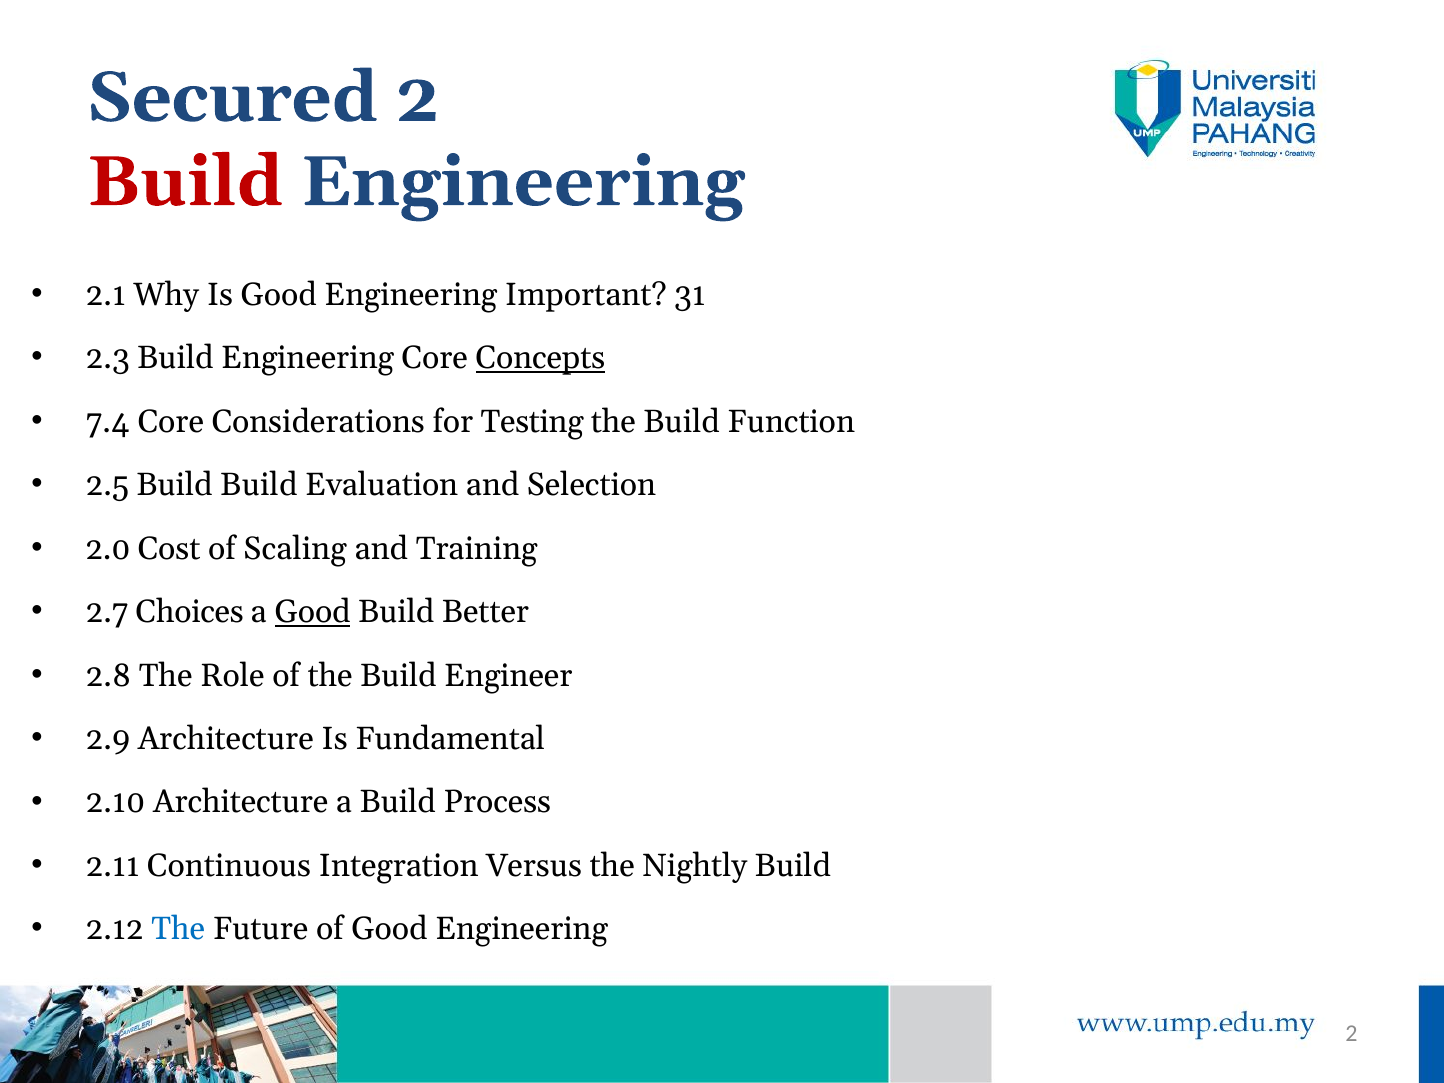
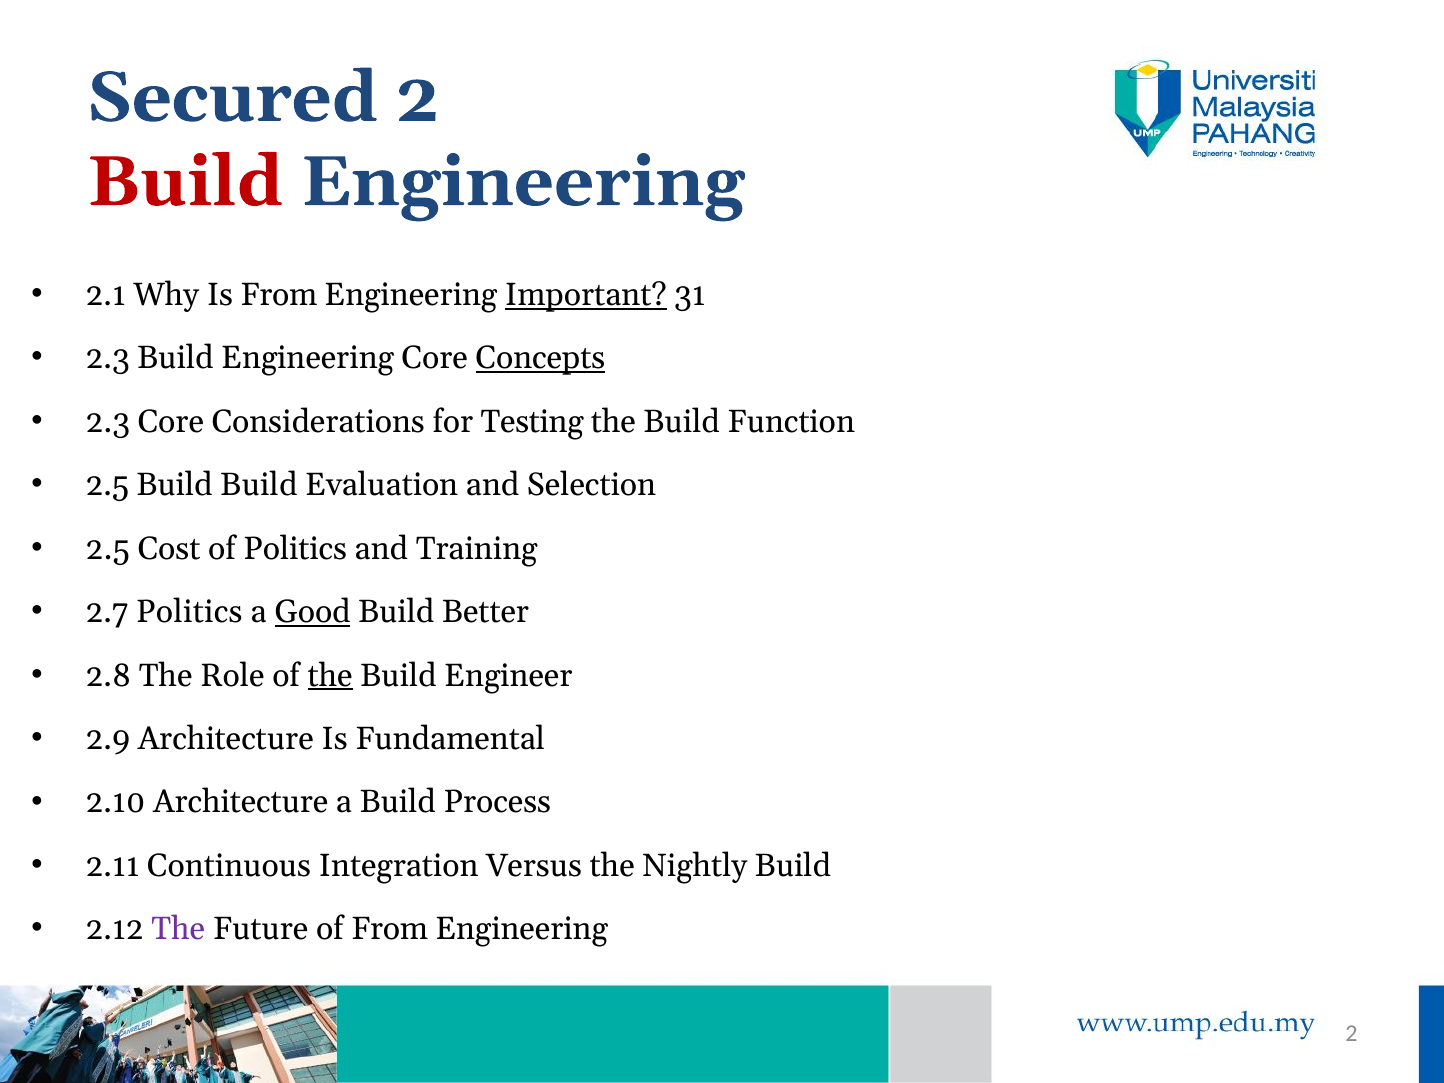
Is Good: Good -> From
Important underline: none -> present
7.4 at (108, 422): 7.4 -> 2.3
2.0 at (108, 549): 2.0 -> 2.5
of Scaling: Scaling -> Politics
2.7 Choices: Choices -> Politics
the at (330, 675) underline: none -> present
The at (178, 929) colour: blue -> purple
of Good: Good -> From
